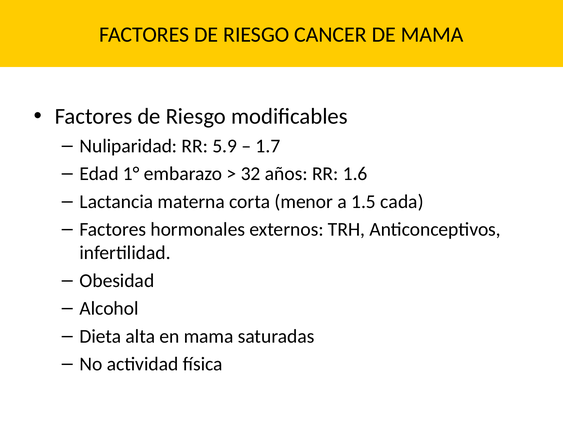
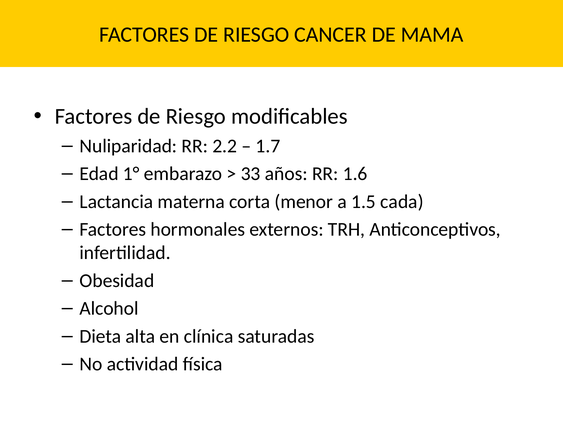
5.9: 5.9 -> 2.2
32: 32 -> 33
en mama: mama -> clínica
